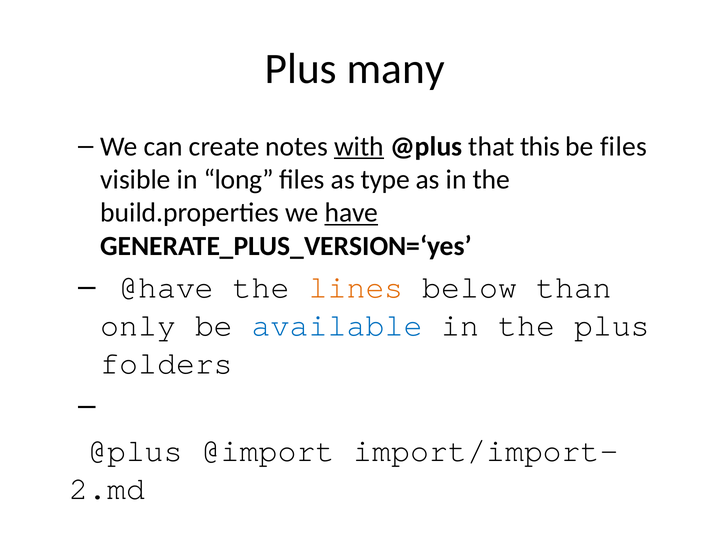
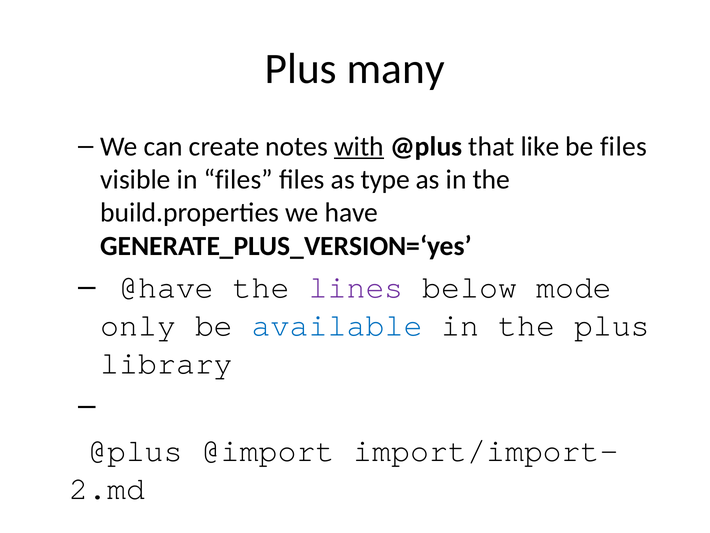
this: this -> like
in long: long -> files
have underline: present -> none
lines colour: orange -> purple
than: than -> mode
folders: folders -> library
